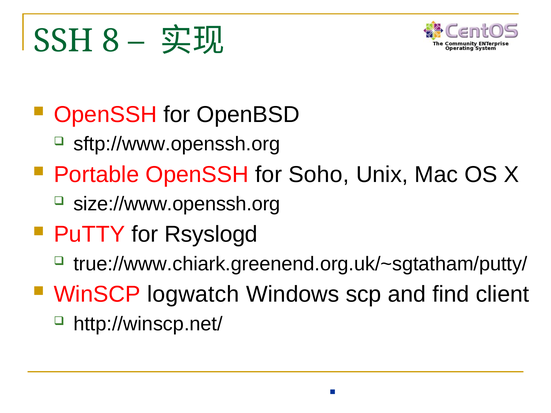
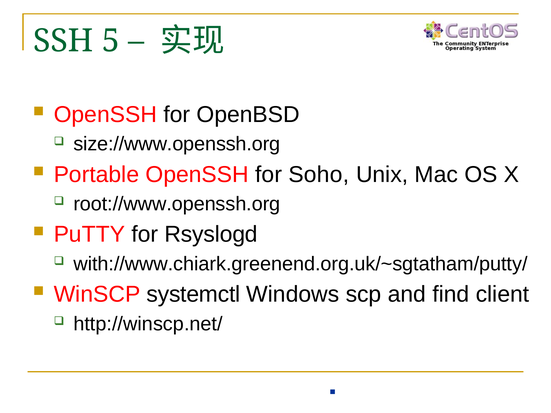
8: 8 -> 5
sftp://www.openssh.org: sftp://www.openssh.org -> size://www.openssh.org
size://www.openssh.org: size://www.openssh.org -> root://www.openssh.org
true://www.chiark.greenend.org.uk/~sgtatham/putty/: true://www.chiark.greenend.org.uk/~sgtatham/putty/ -> with://www.chiark.greenend.org.uk/~sgtatham/putty/
logwatch: logwatch -> systemctl
